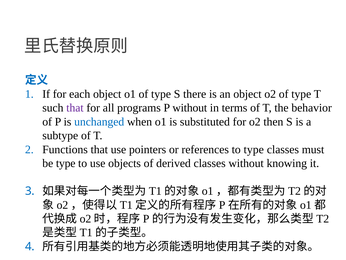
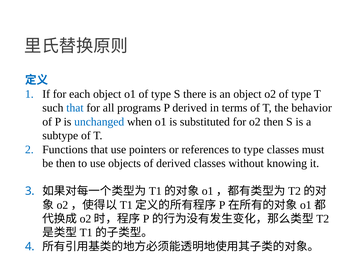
that at (75, 108) colour: purple -> blue
P without: without -> derived
be type: type -> then
